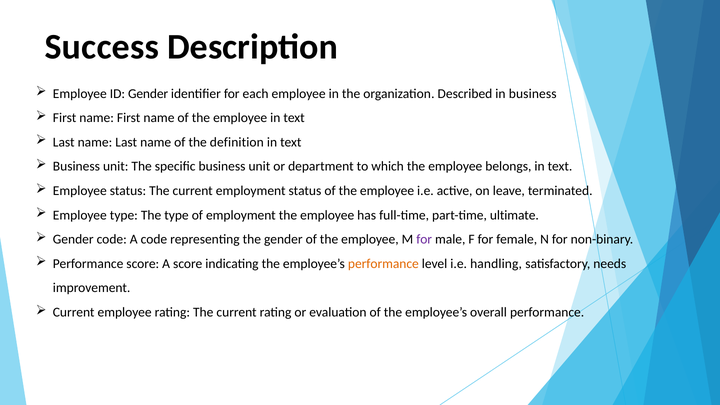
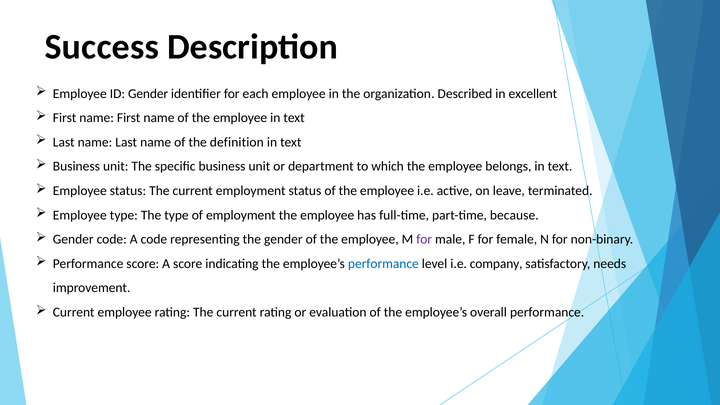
in business: business -> excellent
ultimate: ultimate -> because
performance at (383, 264) colour: orange -> blue
handling: handling -> company
